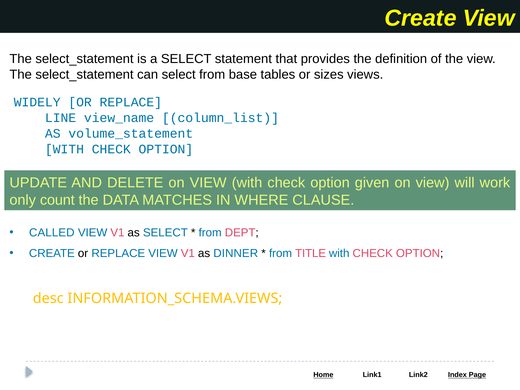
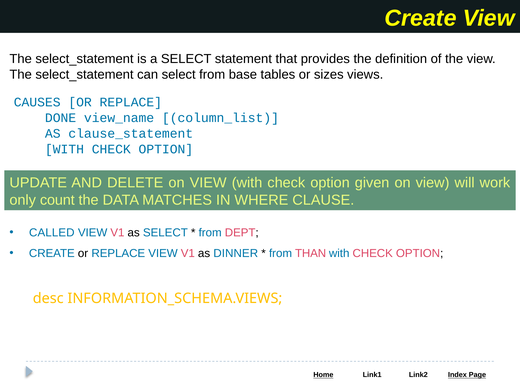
WIDELY: WIDELY -> CAUSES
LINE: LINE -> DONE
volume_statement: volume_statement -> clause_statement
TITLE: TITLE -> THAN
